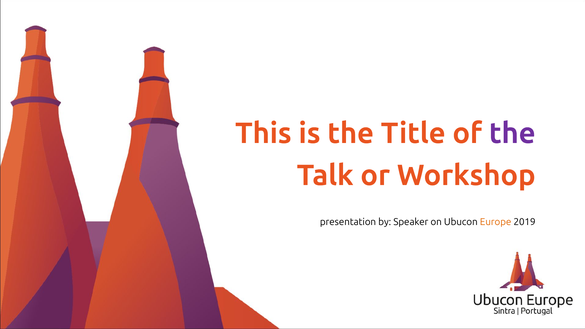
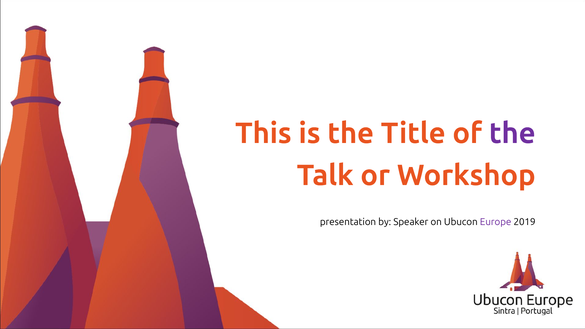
Europe colour: orange -> purple
